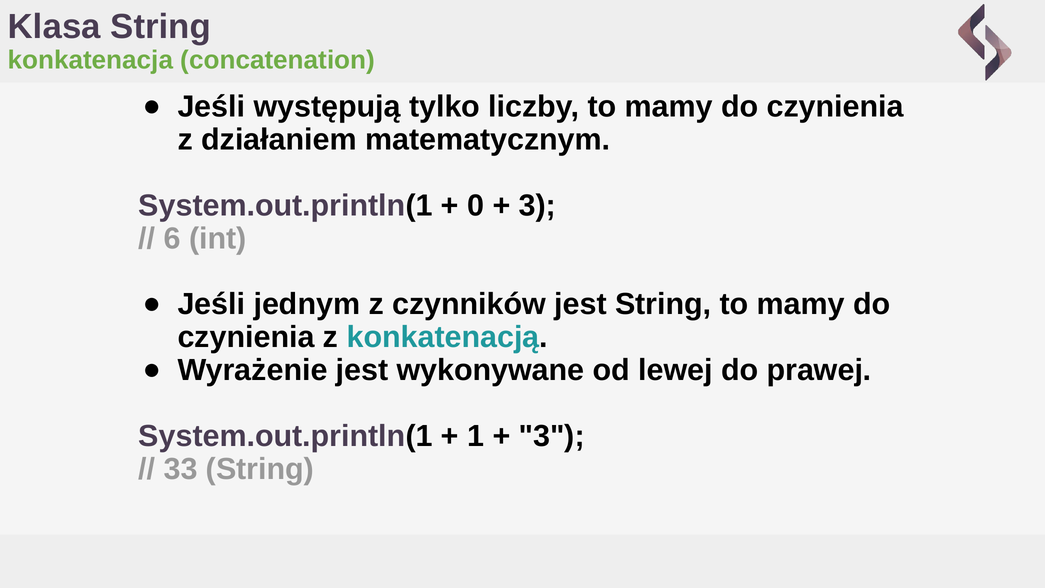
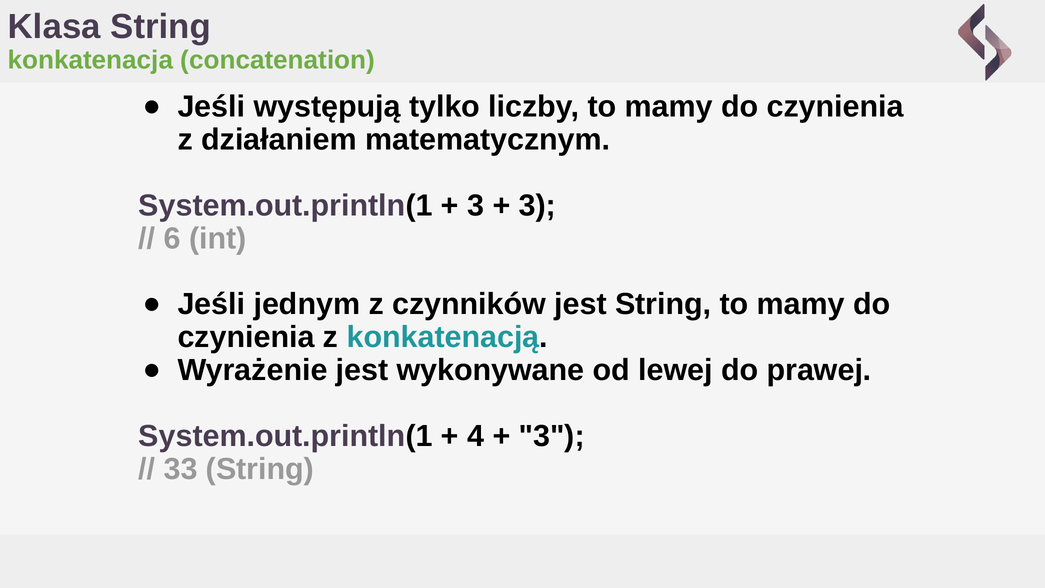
0 at (476, 205): 0 -> 3
1: 1 -> 4
